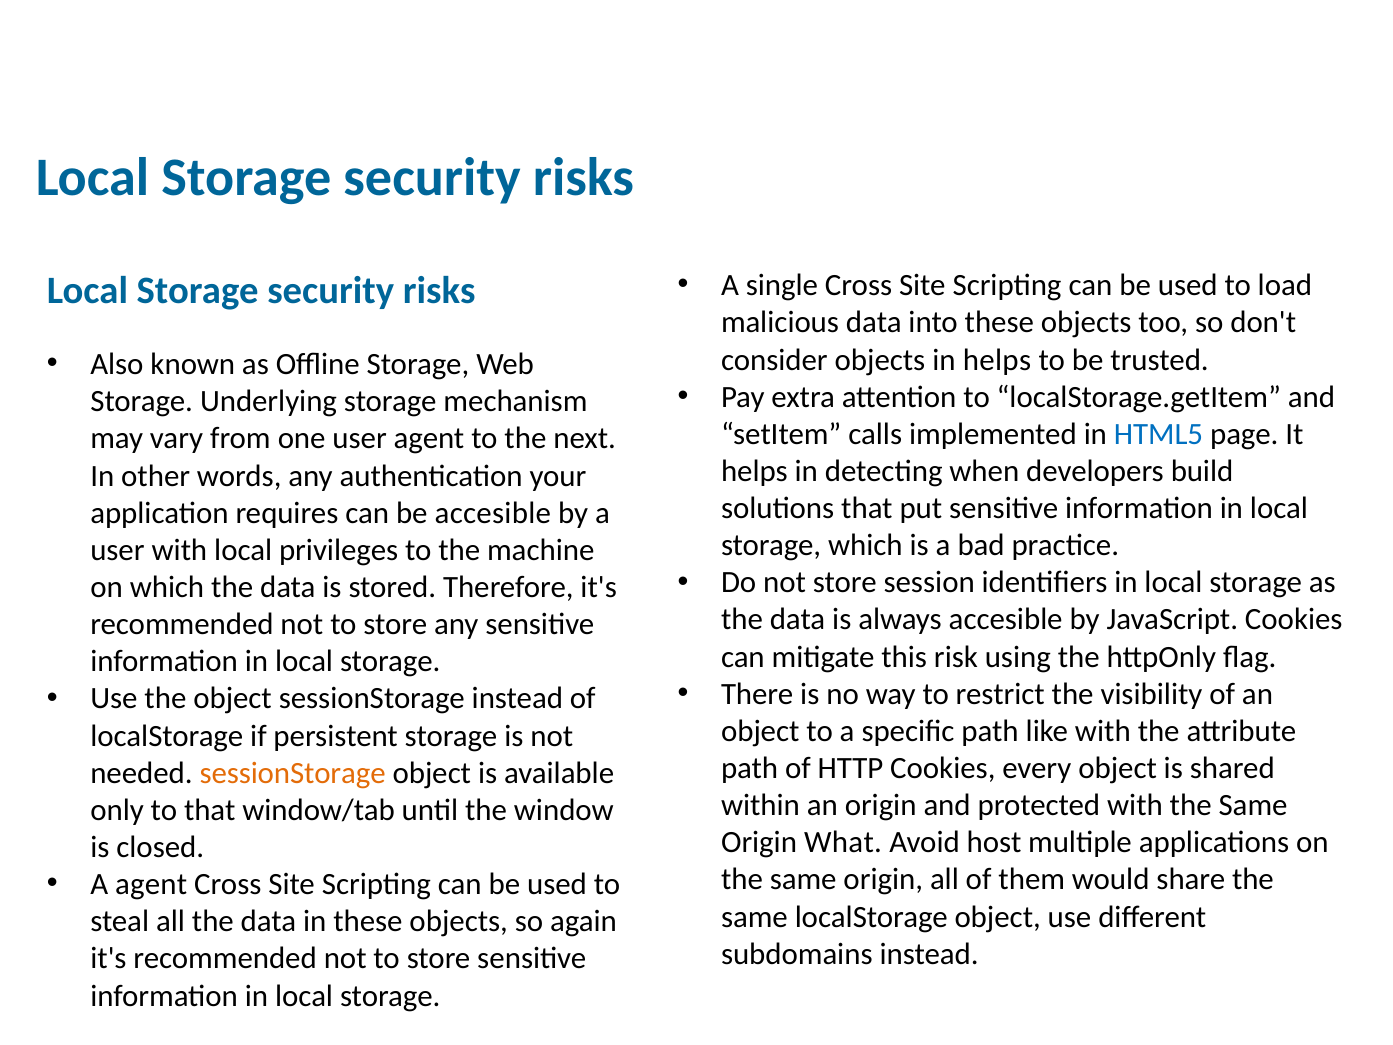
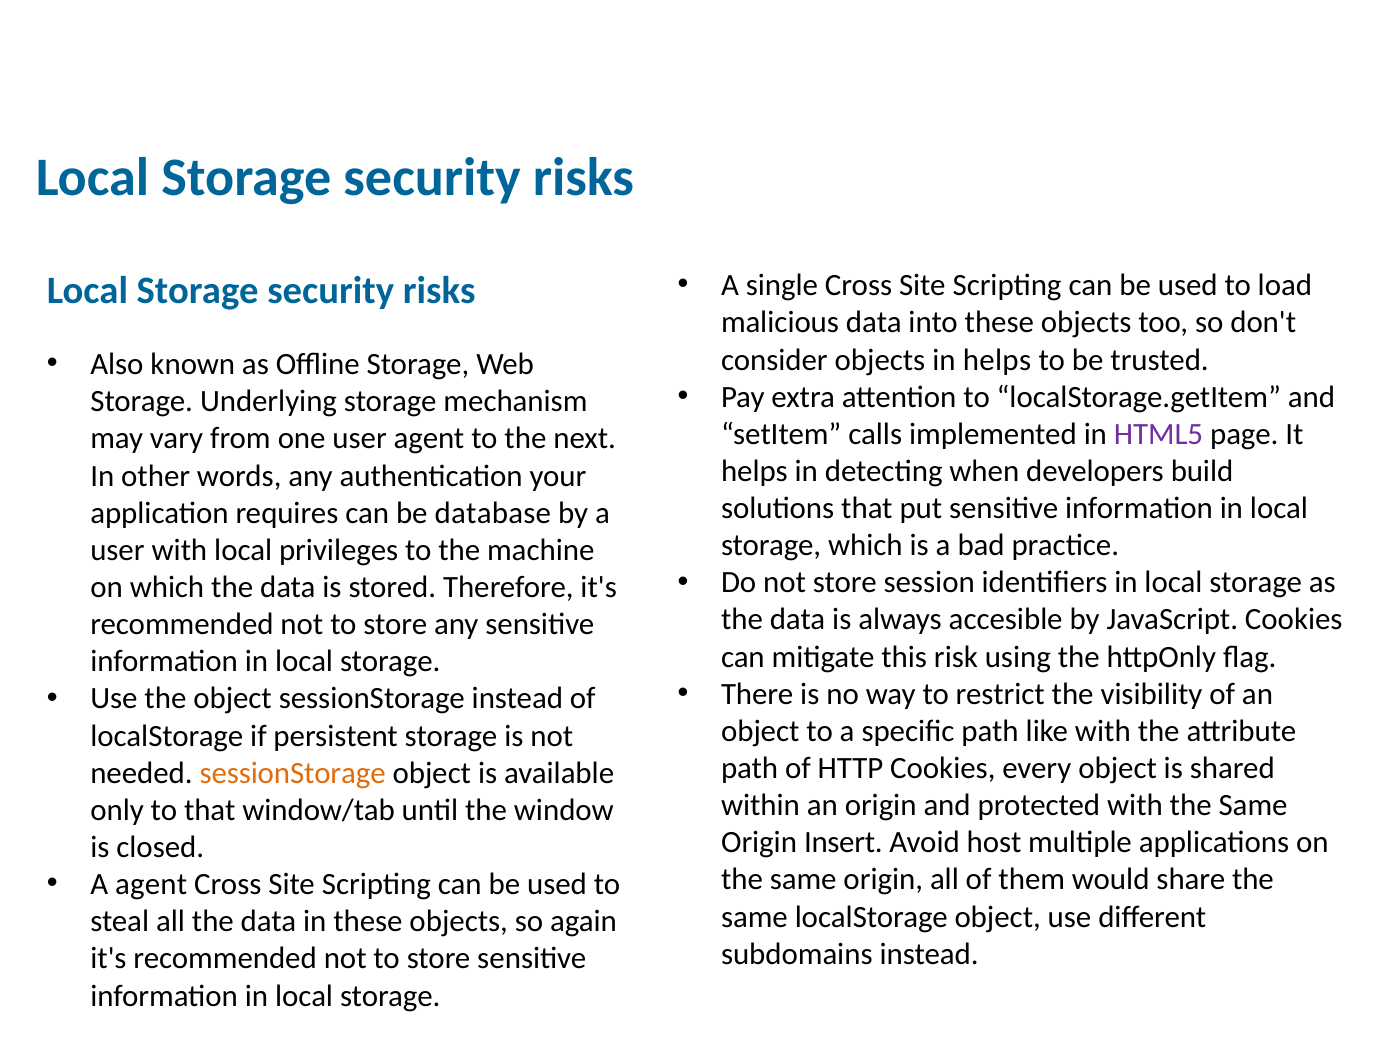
HTML5 colour: blue -> purple
be accesible: accesible -> database
What: What -> Insert
